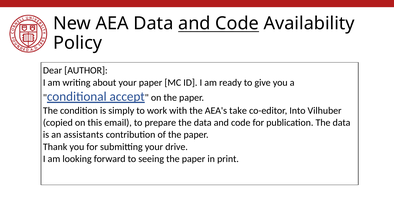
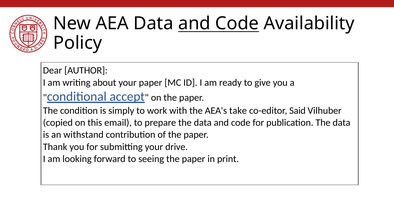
Into: Into -> Said
assistants: assistants -> withstand
